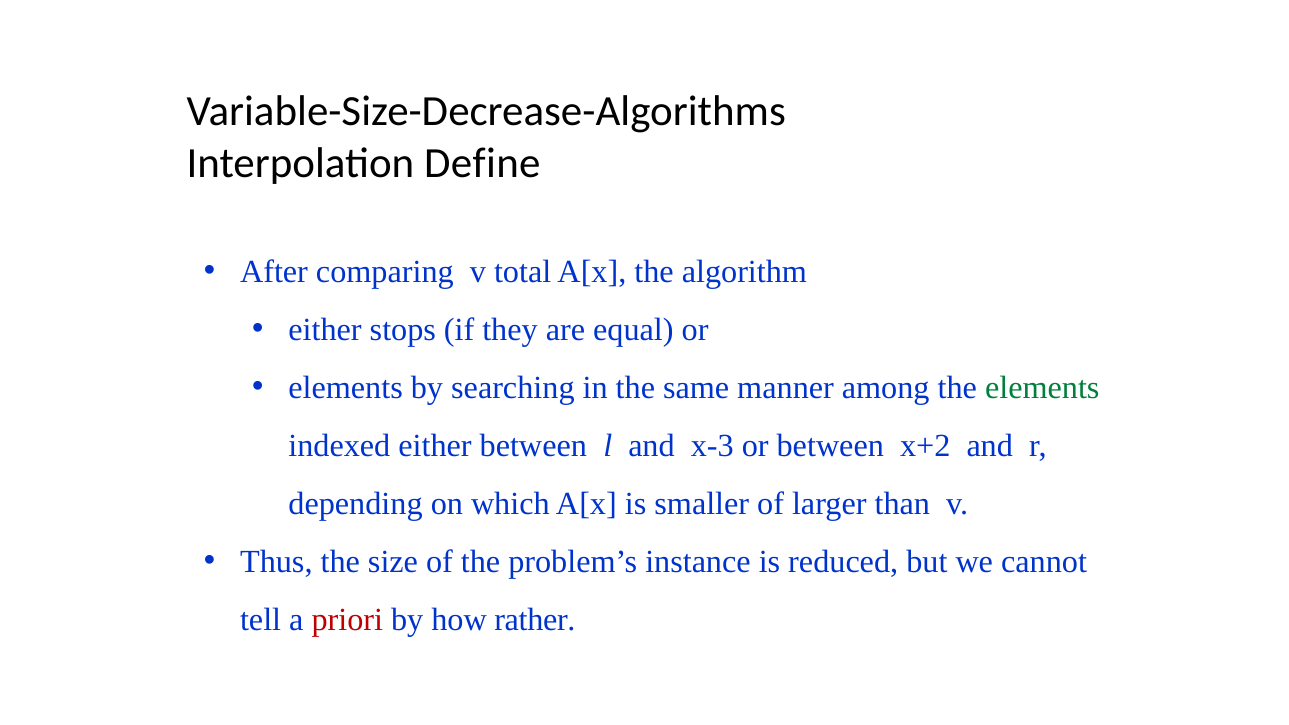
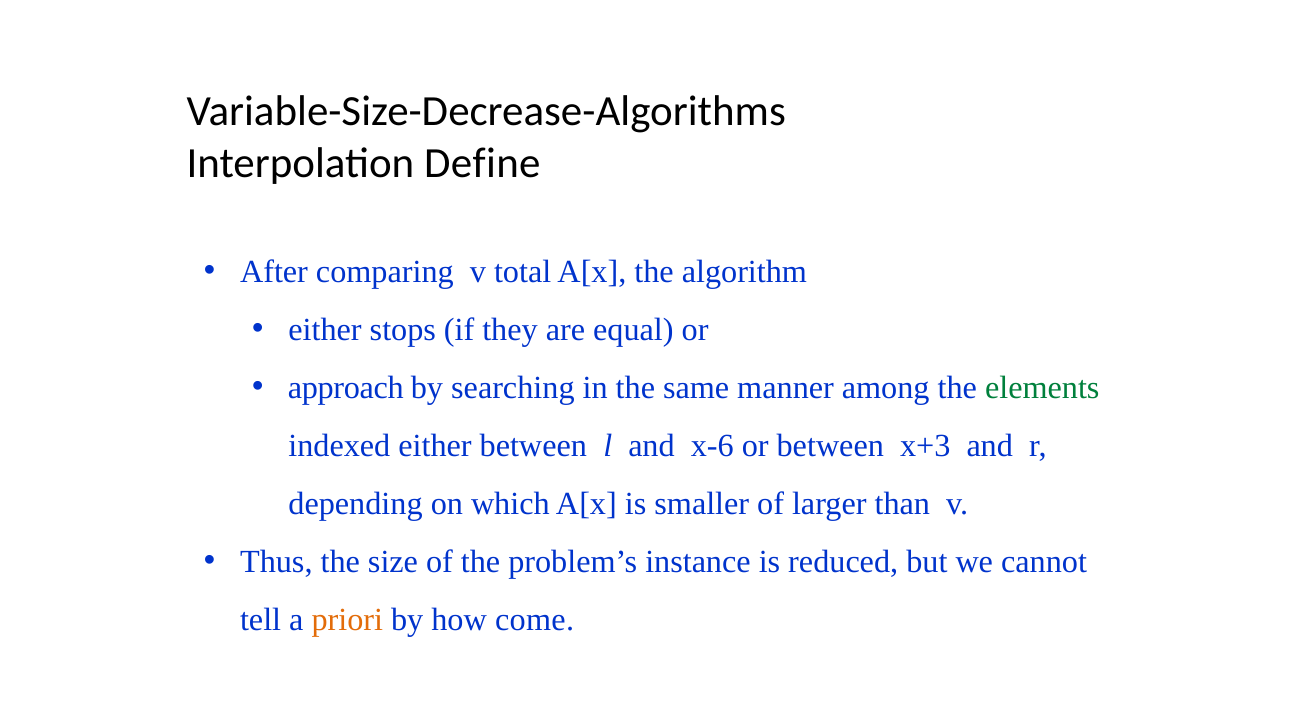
elements at (346, 388): elements -> approach
x-3: x-3 -> x-6
x+2: x+2 -> x+3
priori colour: red -> orange
rather: rather -> come
